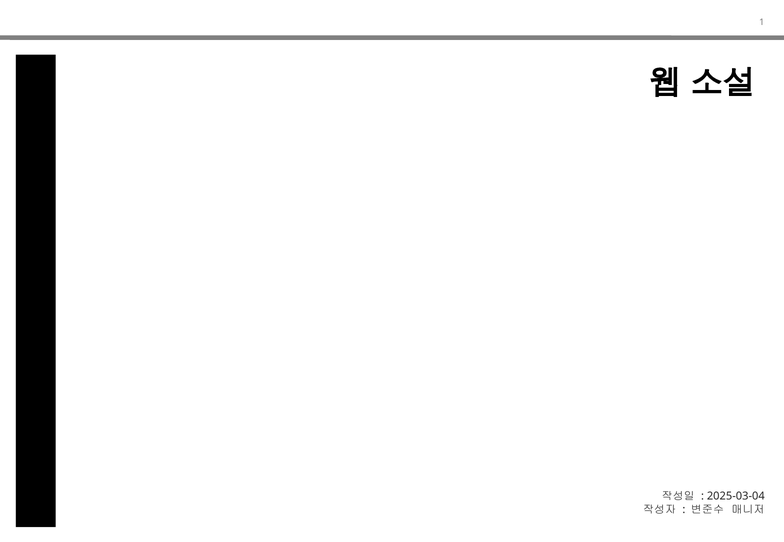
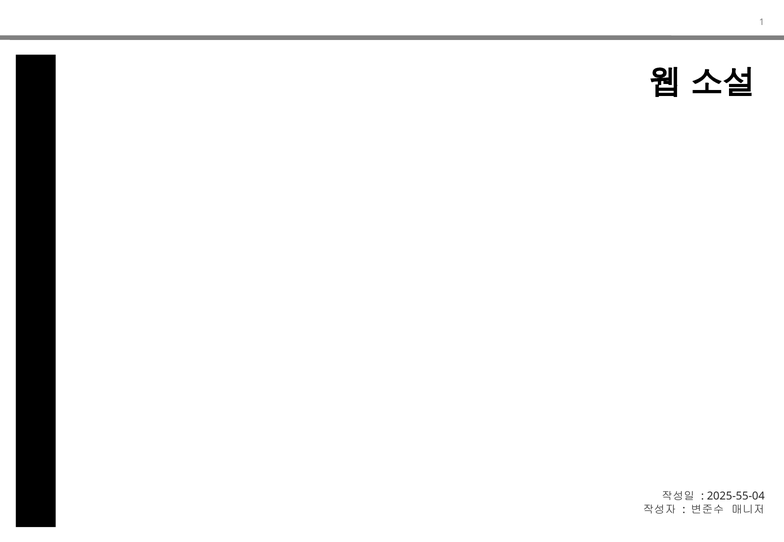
2025-03-04: 2025-03-04 -> 2025-55-04
